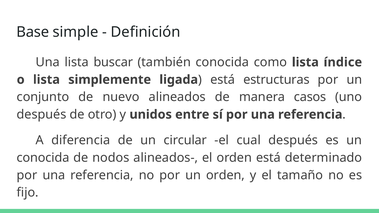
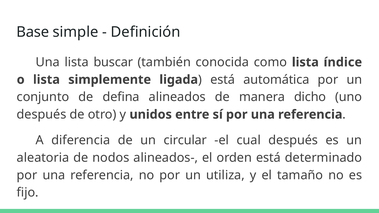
estructuras: estructuras -> automática
nuevo: nuevo -> defina
casos: casos -> dicho
conocida at (43, 158): conocida -> aleatoria
un orden: orden -> utiliza
